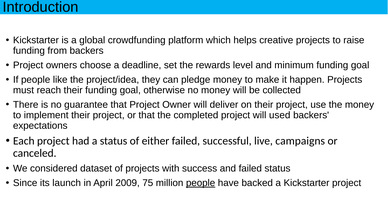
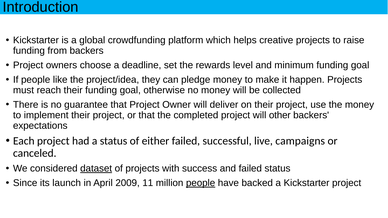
used: used -> other
dataset underline: none -> present
75: 75 -> 11
